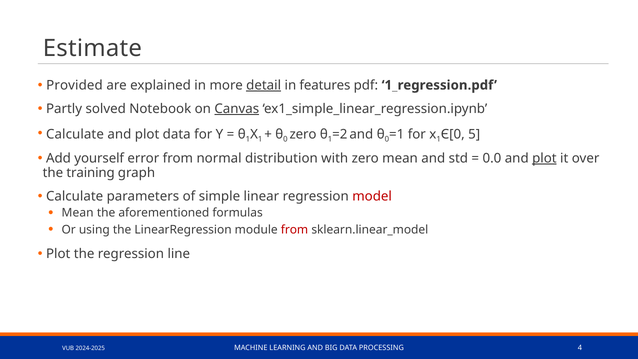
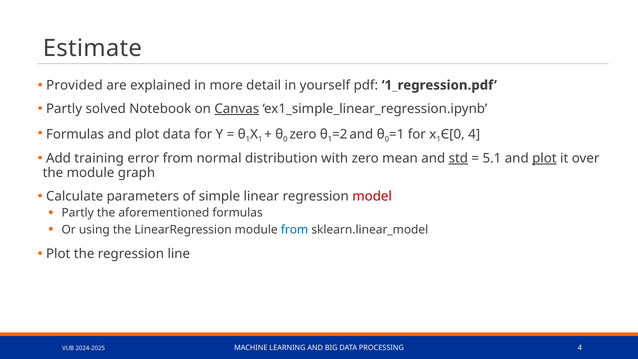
detail underline: present -> none
features: features -> yourself
Calculate at (75, 134): Calculate -> Formulas
5 at (474, 134): 5 -> 4
yourself: yourself -> training
std underline: none -> present
0.0: 0.0 -> 5.1
the training: training -> module
Mean at (78, 213): Mean -> Partly
from at (295, 230) colour: red -> blue
